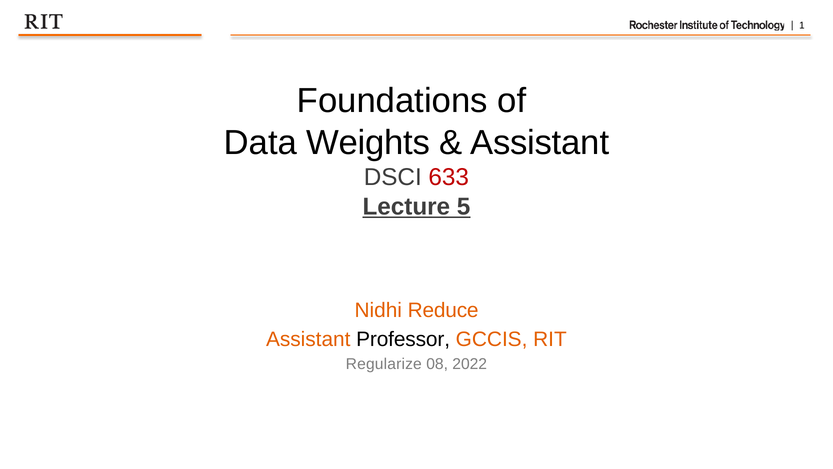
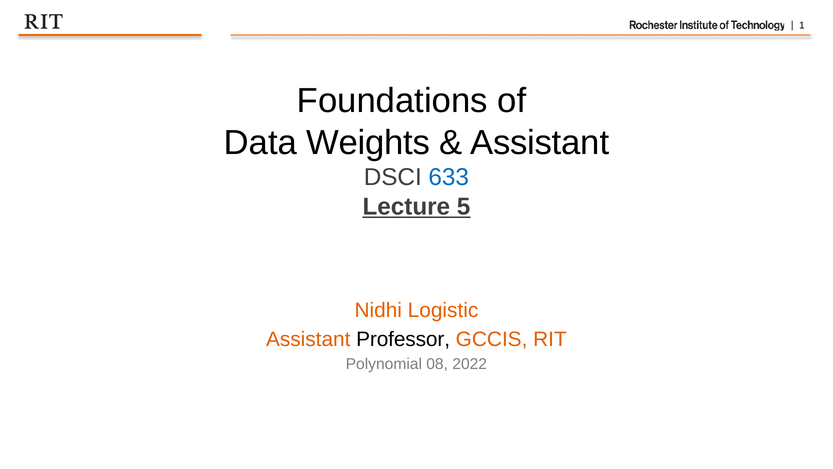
633 colour: red -> blue
Reduce: Reduce -> Logistic
Regularize: Regularize -> Polynomial
